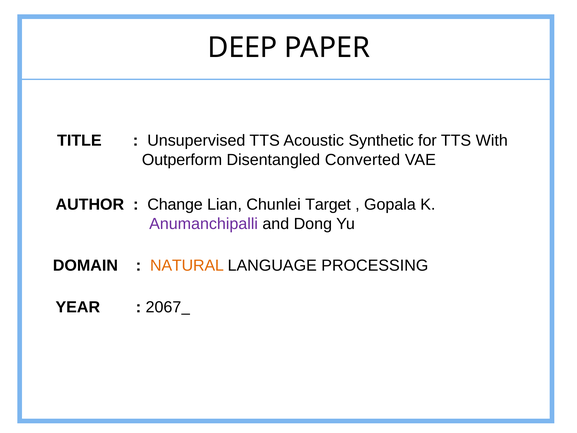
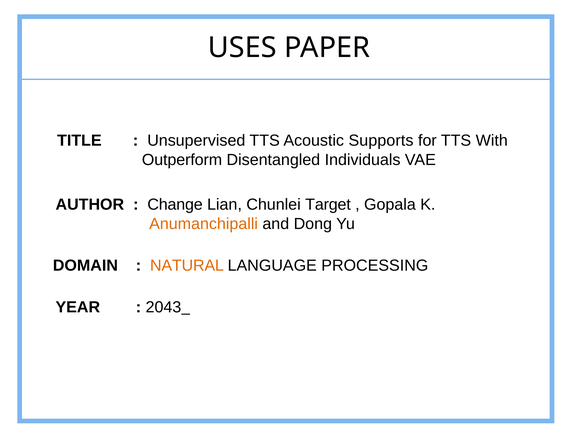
DEEP: DEEP -> USES
Synthetic: Synthetic -> Supports
Converted: Converted -> Individuals
Anumanchipalli colour: purple -> orange
2067: 2067 -> 2043
